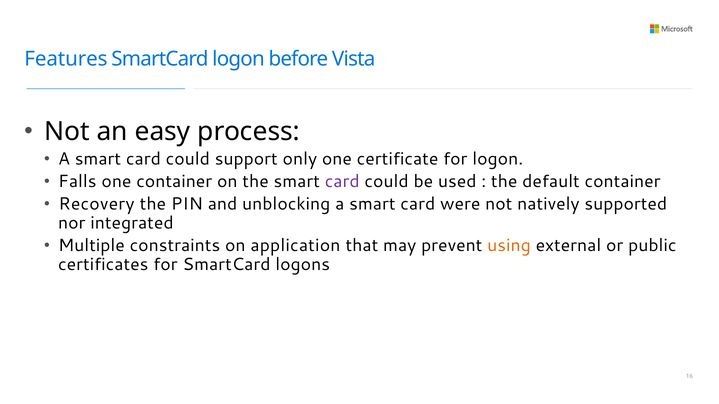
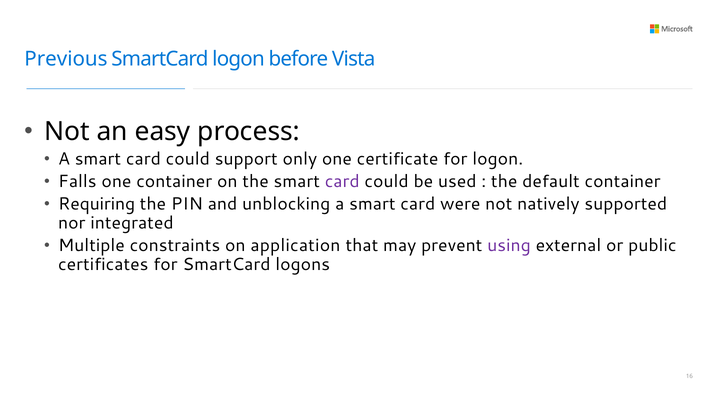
Features: Features -> Previous
Recovery: Recovery -> Requiring
using colour: orange -> purple
